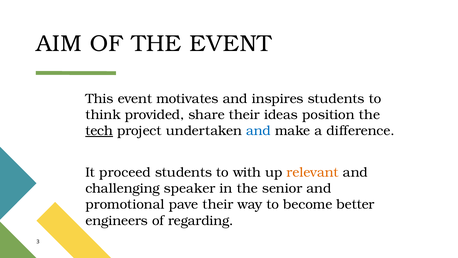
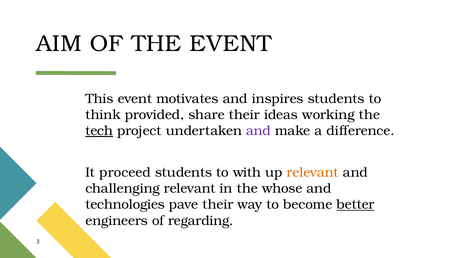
position: position -> working
and at (258, 131) colour: blue -> purple
challenging speaker: speaker -> relevant
senior: senior -> whose
promotional: promotional -> technologies
better underline: none -> present
